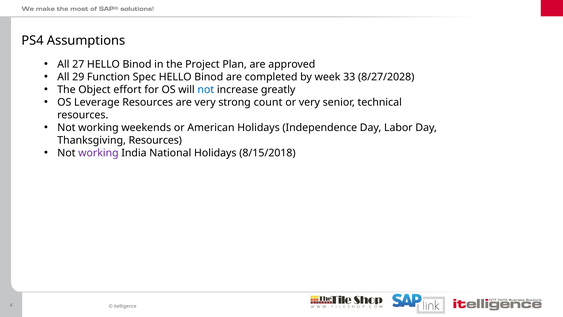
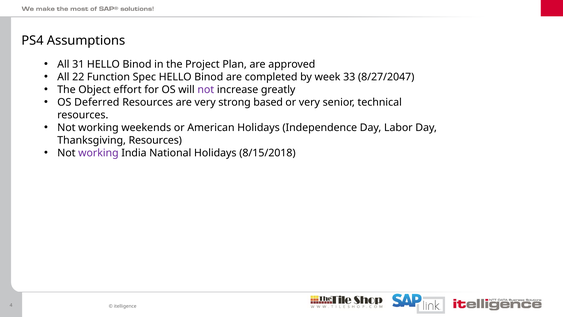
27: 27 -> 31
29: 29 -> 22
8/27/2028: 8/27/2028 -> 8/27/2047
not at (206, 89) colour: blue -> purple
Leverage: Leverage -> Deferred
count: count -> based
